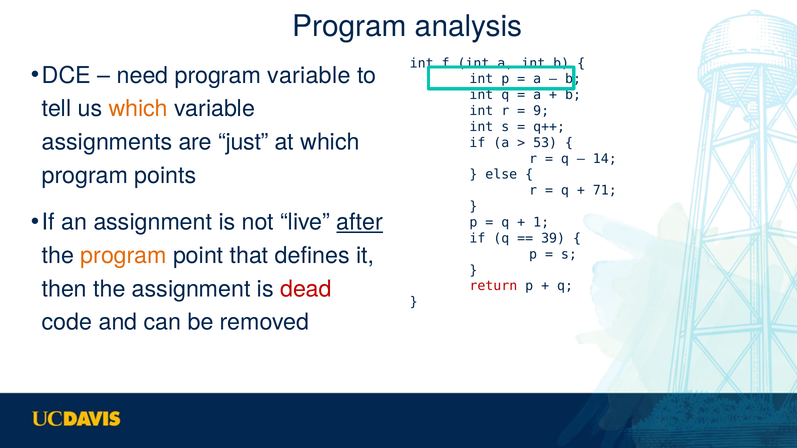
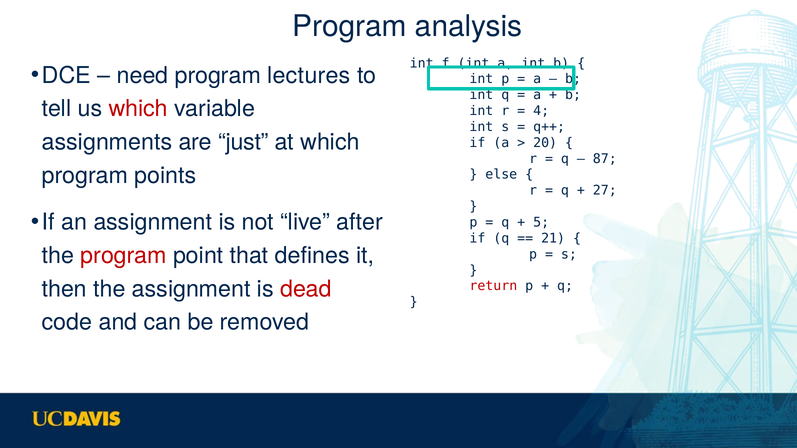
program variable: variable -> lectures
which at (138, 109) colour: orange -> red
9: 9 -> 4
53: 53 -> 20
14: 14 -> 87
71: 71 -> 27
after underline: present -> none
1: 1 -> 5
39: 39 -> 21
program at (124, 256) colour: orange -> red
